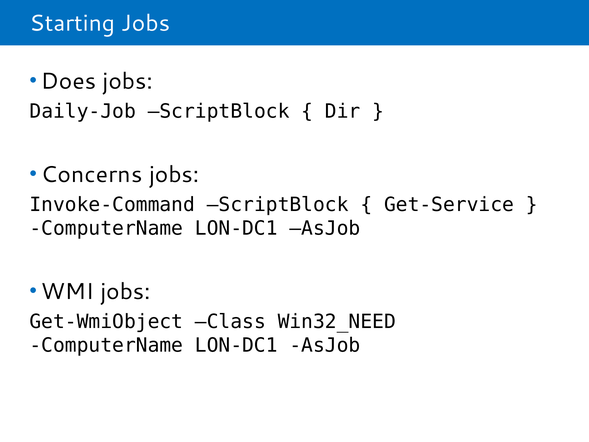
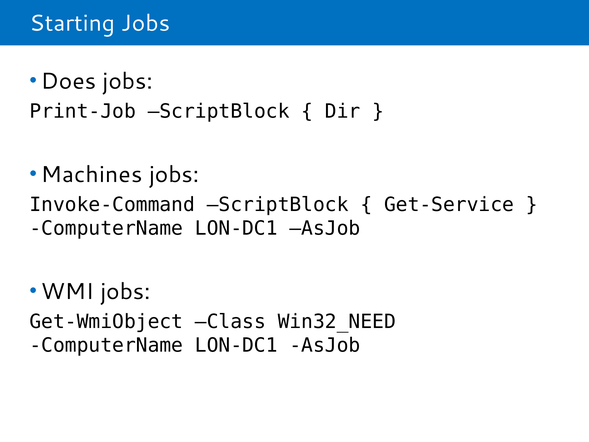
Daily-Job: Daily-Job -> Print-Job
Concerns: Concerns -> Machines
